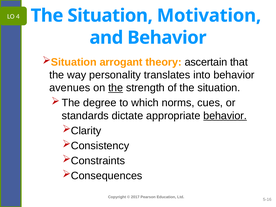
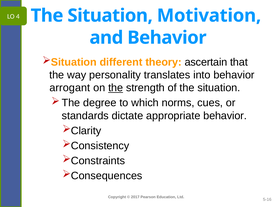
arrogant: arrogant -> different
avenues: avenues -> arrogant
behavior at (225, 116) underline: present -> none
